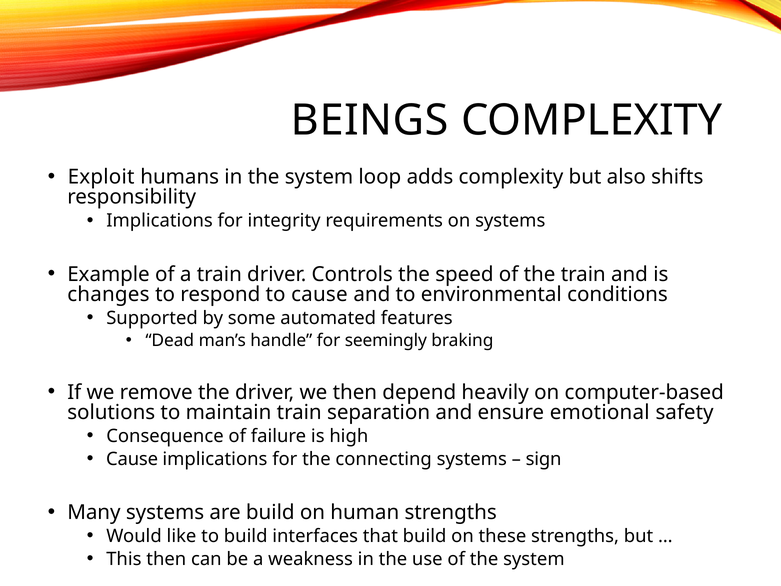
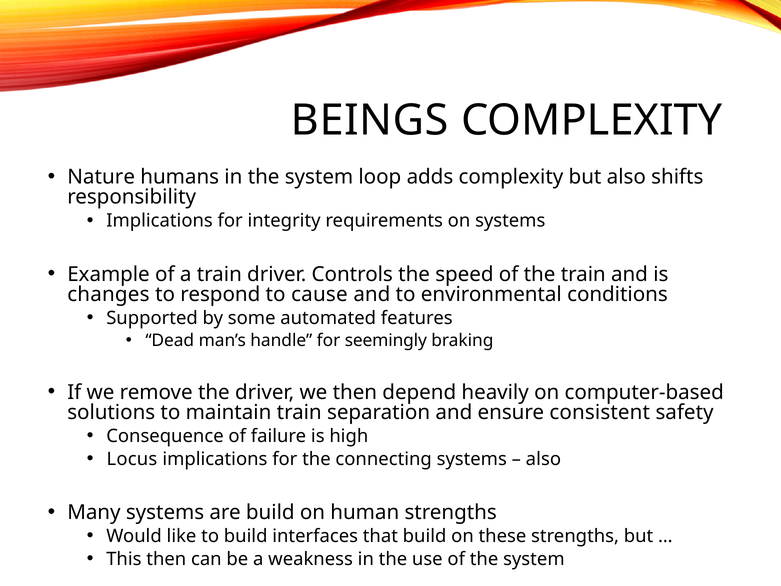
Exploit: Exploit -> Nature
emotional: emotional -> consistent
Cause at (132, 459): Cause -> Locus
sign at (544, 459): sign -> also
